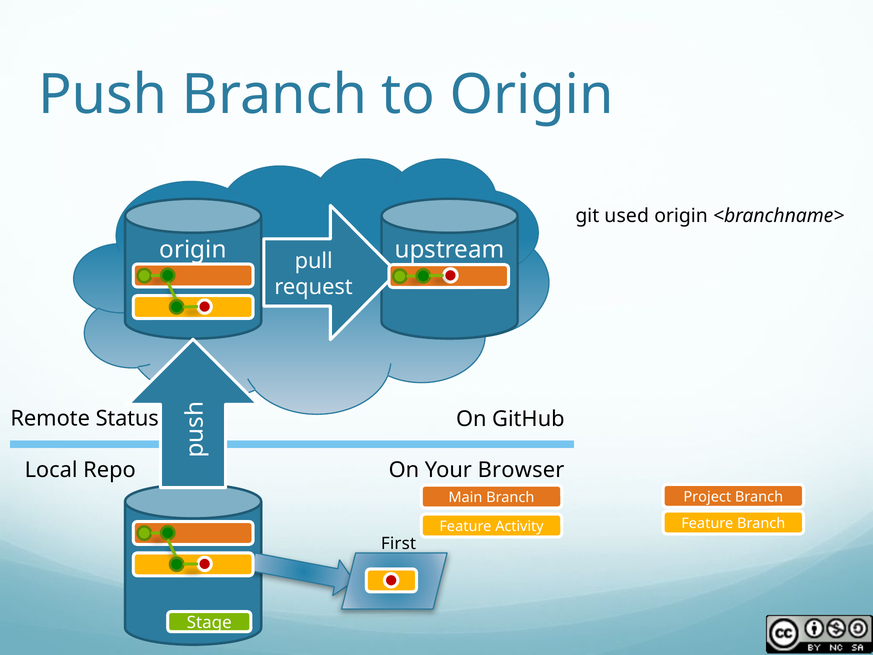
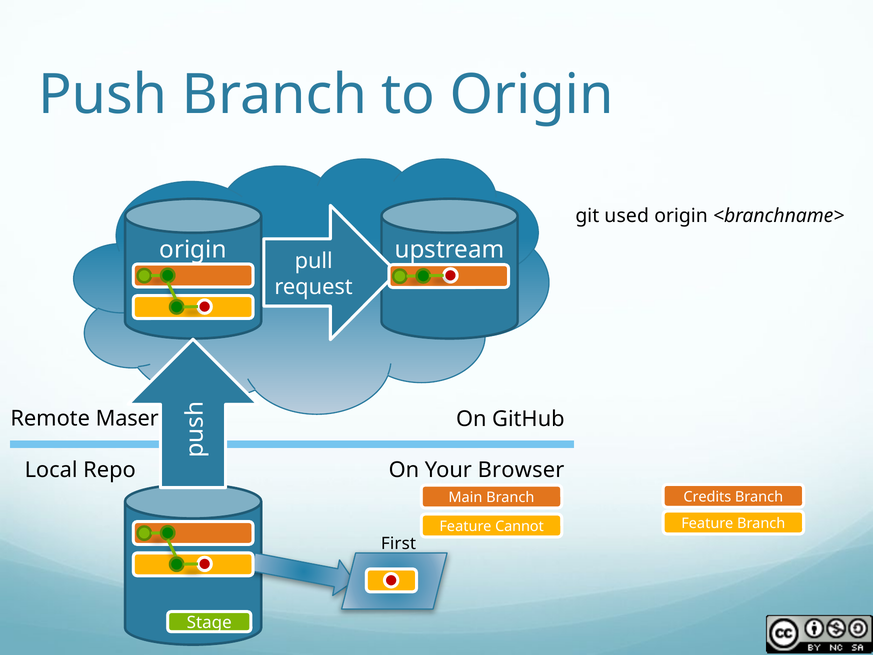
Status: Status -> Maser
Project: Project -> Credits
Activity: Activity -> Cannot
